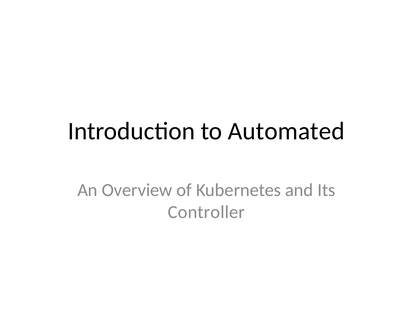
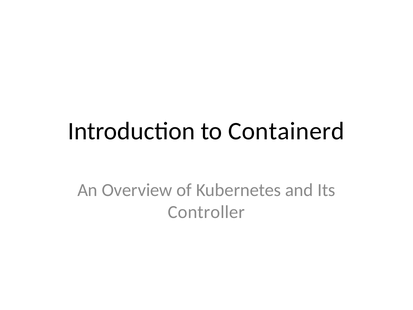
Automated: Automated -> Containerd
